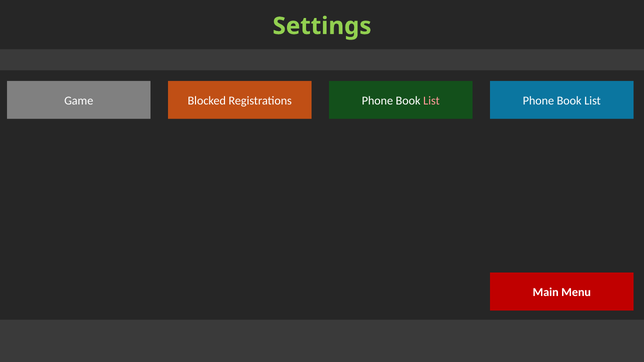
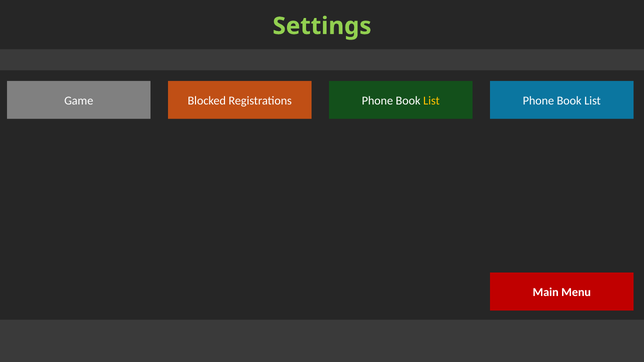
List at (432, 101) colour: pink -> yellow
